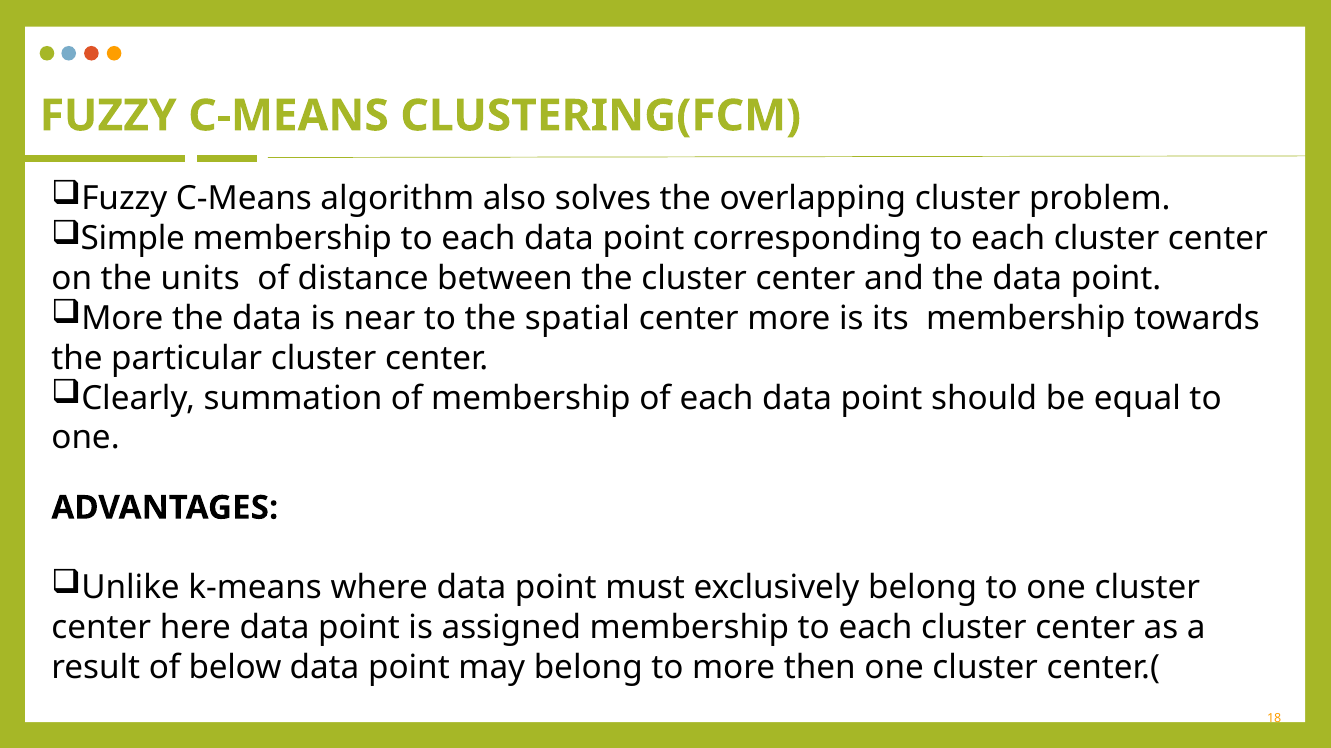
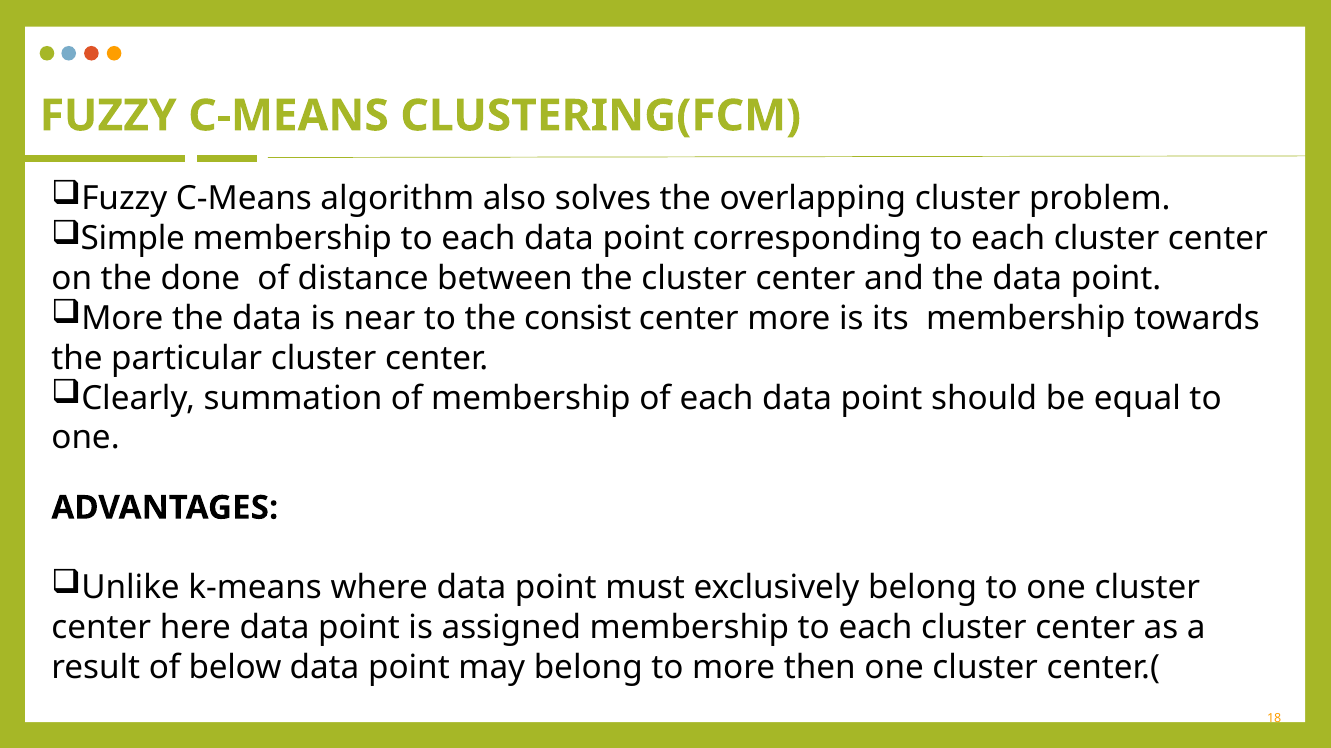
units: units -> done
spatial: spatial -> consist
